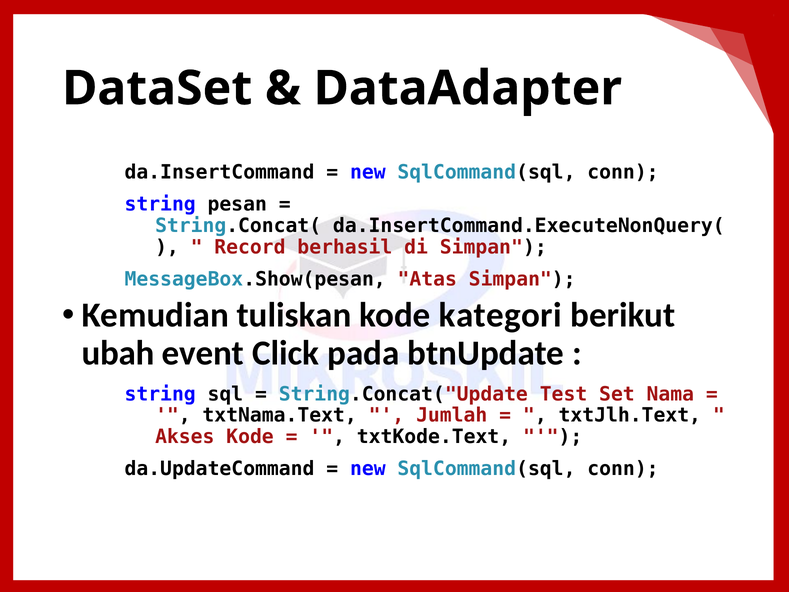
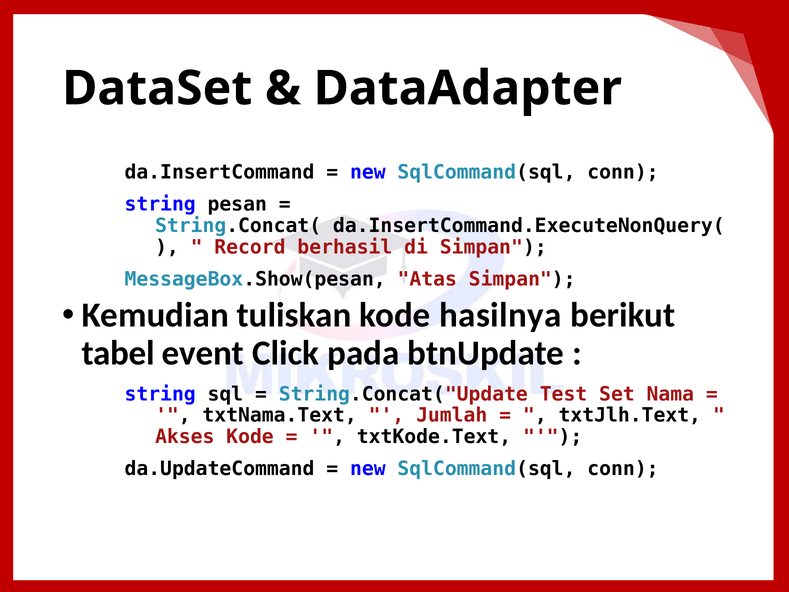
kategori: kategori -> hasilnya
ubah: ubah -> tabel
